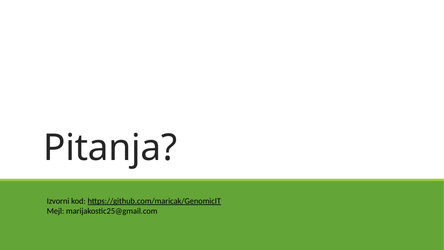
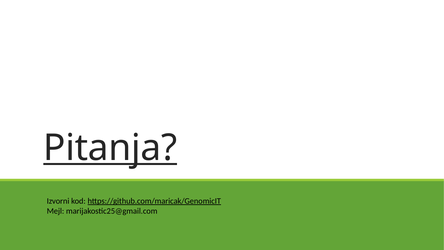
Pitanja underline: none -> present
